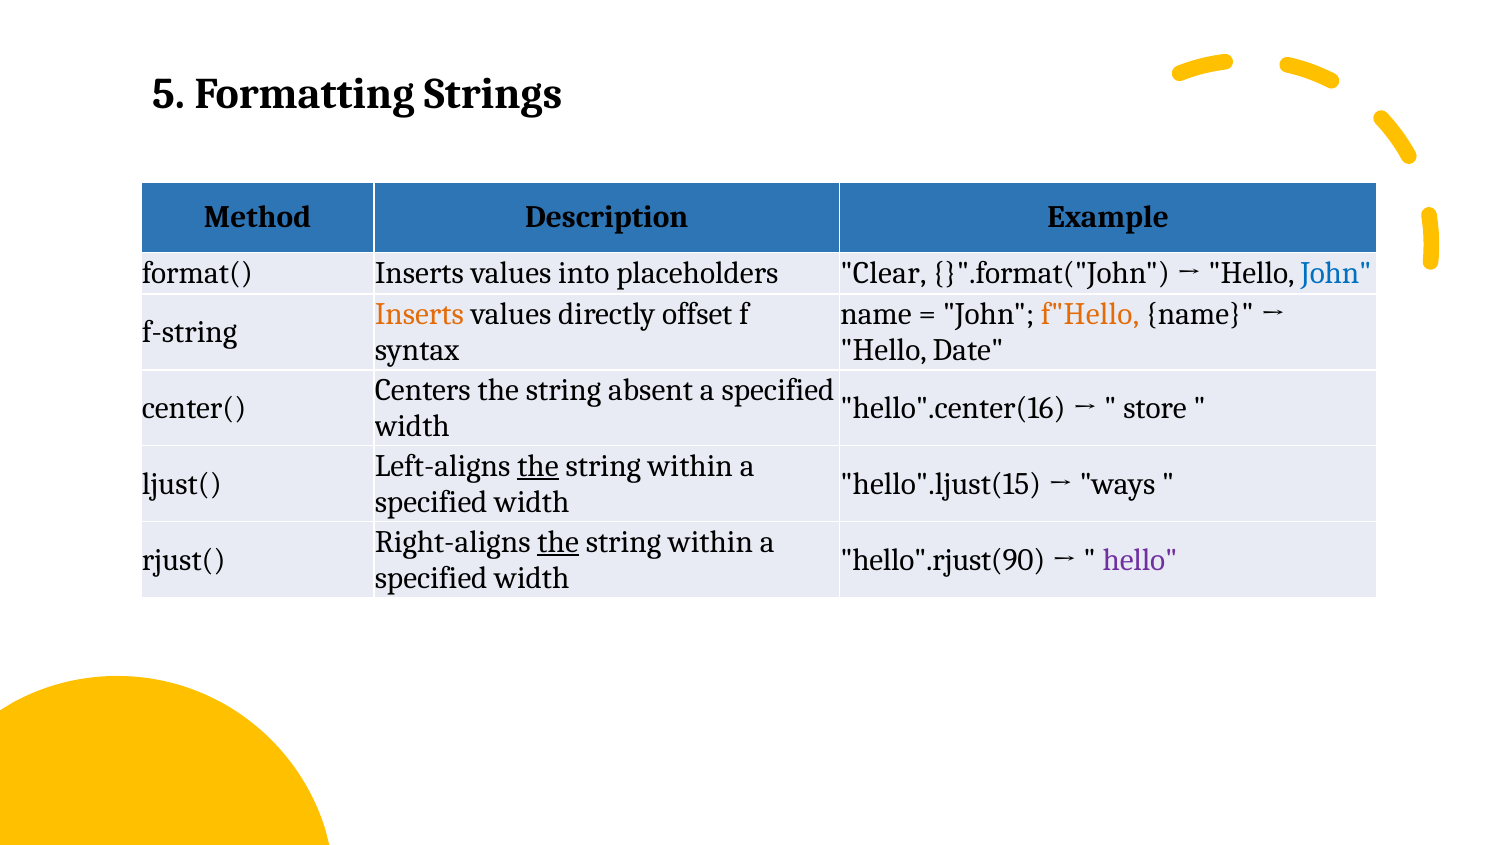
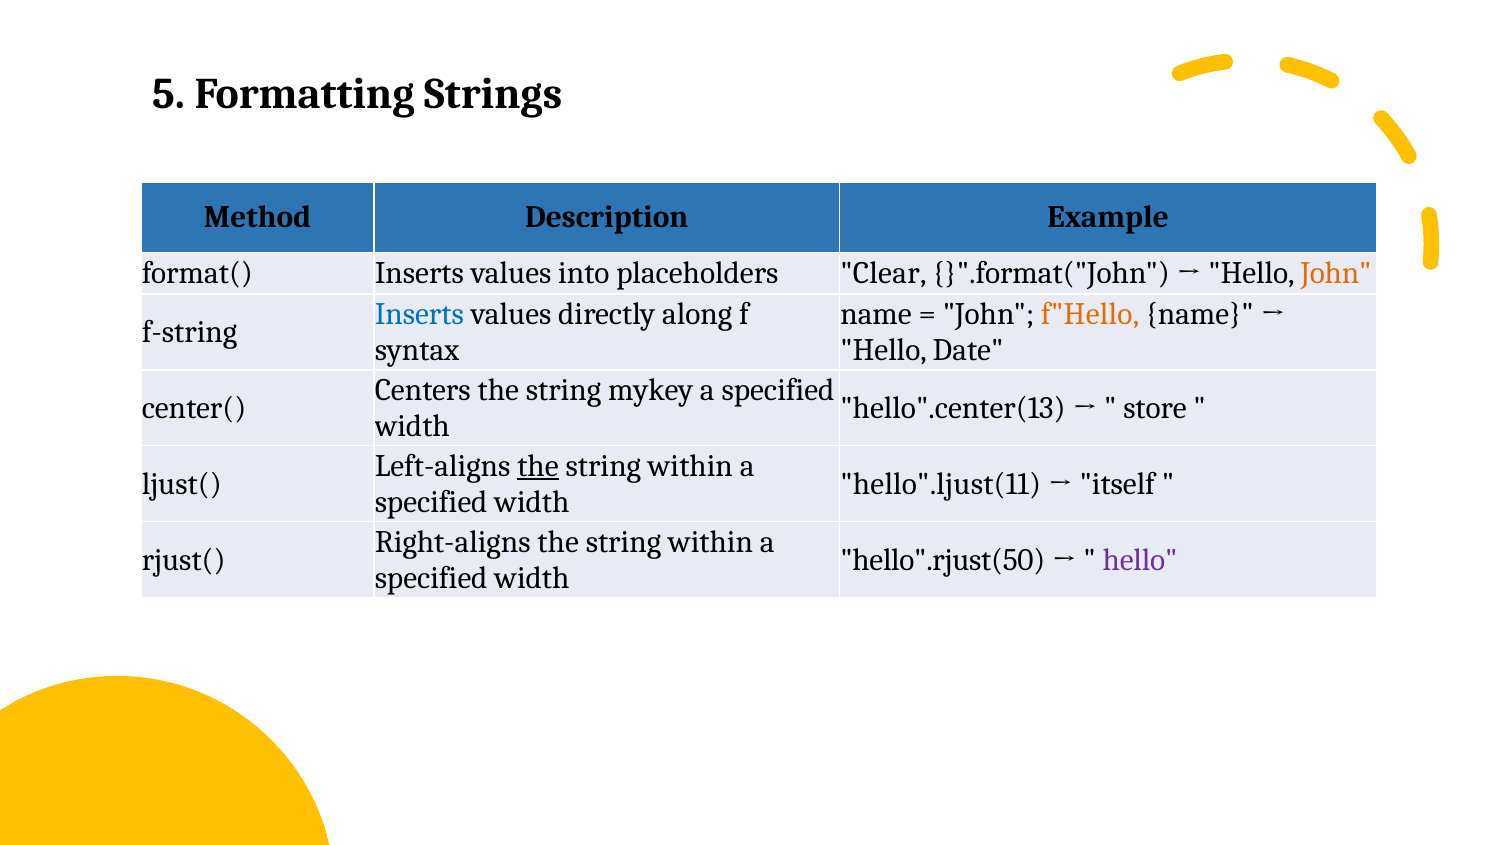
John at (1336, 273) colour: blue -> orange
Inserts at (419, 314) colour: orange -> blue
offset: offset -> along
absent: absent -> mykey
hello".center(16: hello".center(16 -> hello".center(13
hello".ljust(15: hello".ljust(15 -> hello".ljust(11
ways: ways -> itself
the at (558, 542) underline: present -> none
hello".rjust(90: hello".rjust(90 -> hello".rjust(50
